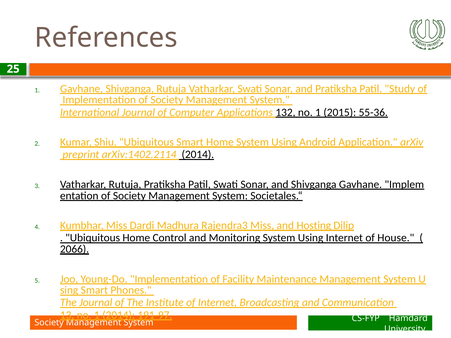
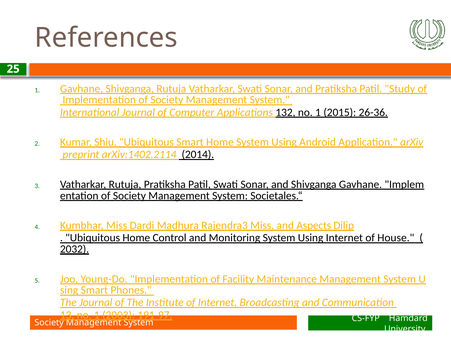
55-36: 55-36 -> 26-36
Hosting: Hosting -> Aspects
2066: 2066 -> 2032
1 2014: 2014 -> 2003
